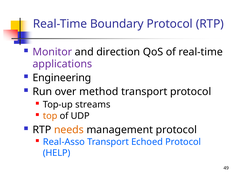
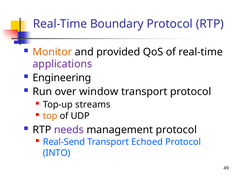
Monitor colour: purple -> orange
direction: direction -> provided
method: method -> window
needs colour: orange -> purple
Real-Asso: Real-Asso -> Real-Send
HELP: HELP -> INTO
